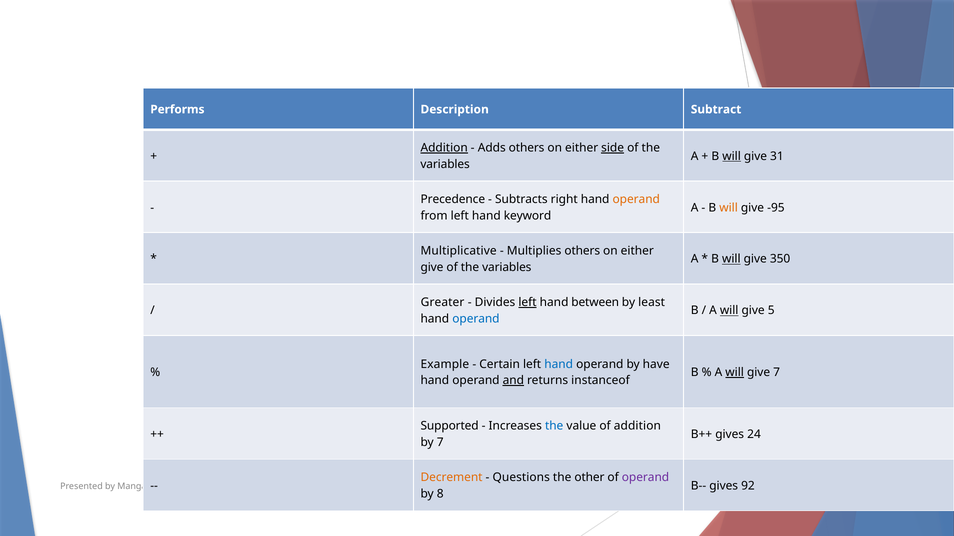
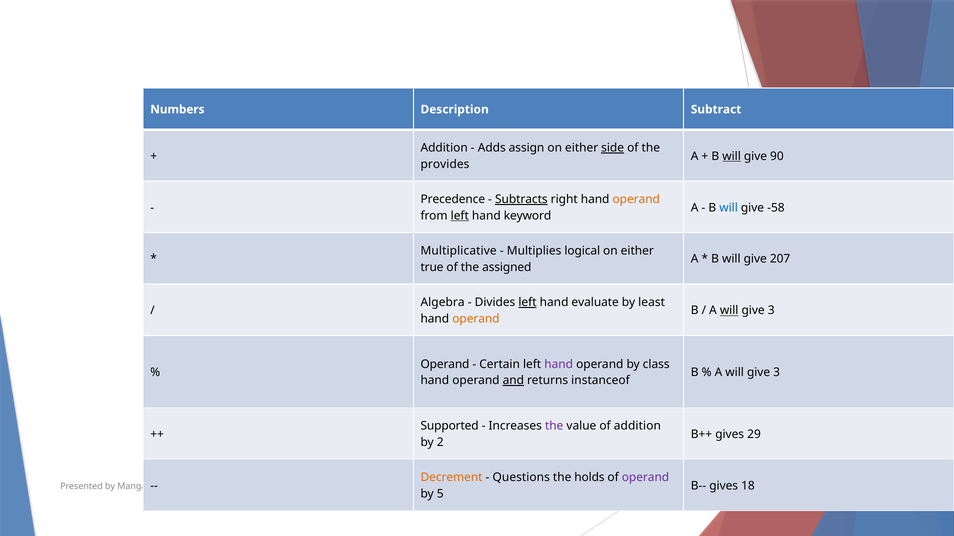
Performs: Performs -> Numbers
Addition at (444, 148) underline: present -> none
Adds others: others -> assign
31: 31 -> 90
variables at (445, 164): variables -> provides
Subtracts underline: none -> present
will at (729, 208) colour: orange -> blue
-95: -95 -> -58
left at (460, 216) underline: none -> present
Multiplies others: others -> logical
will at (731, 259) underline: present -> none
350: 350 -> 207
give at (432, 267): give -> true
variables at (507, 267): variables -> assigned
Greater: Greater -> Algebra
between: between -> evaluate
5 at (771, 311): 5 -> 3
operand at (476, 319) colour: blue -> orange
Example at (445, 365): Example -> Operand
hand at (559, 365) colour: blue -> purple
have: have -> class
will at (735, 373) underline: present -> none
7 at (777, 373): 7 -> 3
the at (554, 427) colour: blue -> purple
24: 24 -> 29
by 7: 7 -> 2
other: other -> holds
92: 92 -> 18
8: 8 -> 5
